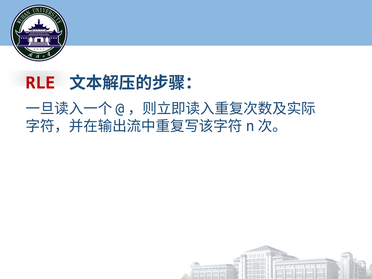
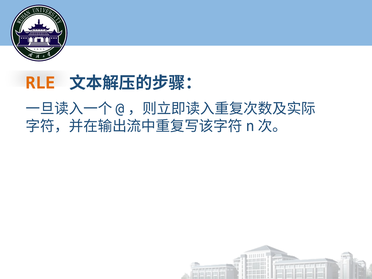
RLE colour: red -> orange
